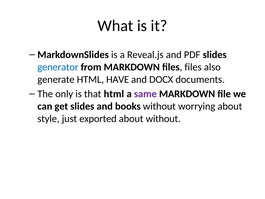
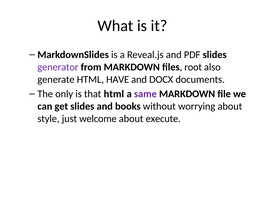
generator colour: blue -> purple
files files: files -> root
exported: exported -> welcome
about without: without -> execute
